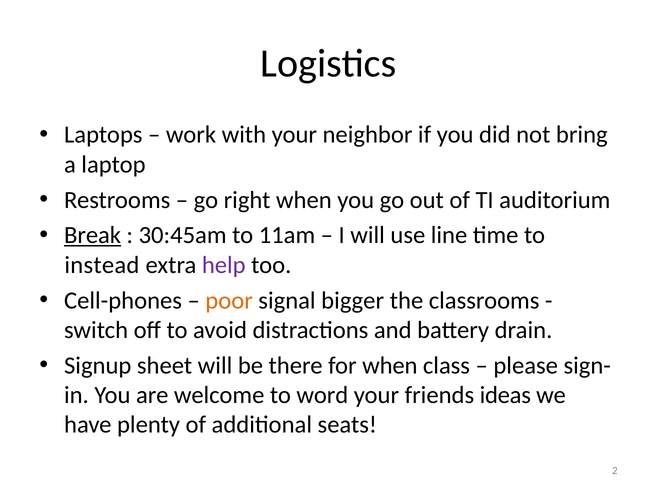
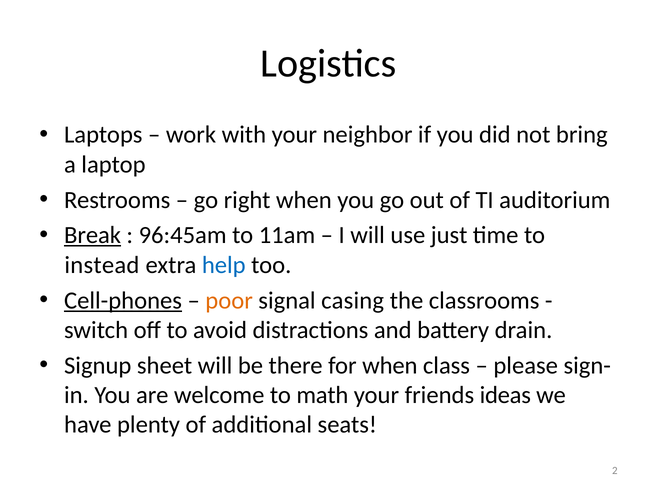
30:45am: 30:45am -> 96:45am
line: line -> just
help colour: purple -> blue
Cell-phones underline: none -> present
bigger: bigger -> casing
word: word -> math
